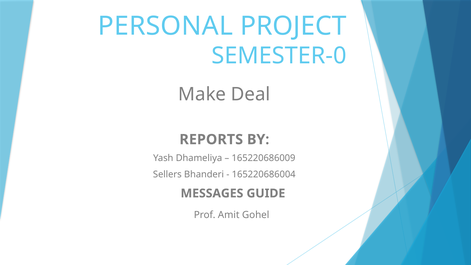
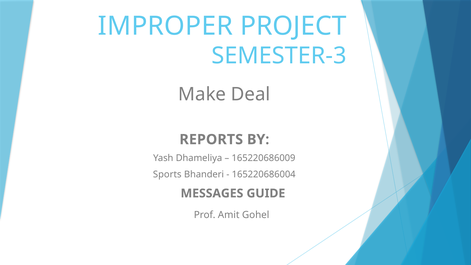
PERSONAL: PERSONAL -> IMPROPER
SEMESTER-0: SEMESTER-0 -> SEMESTER-3
Sellers: Sellers -> Sports
